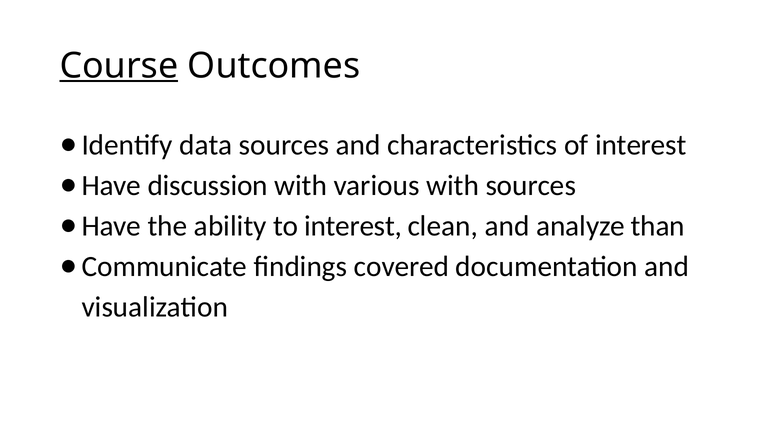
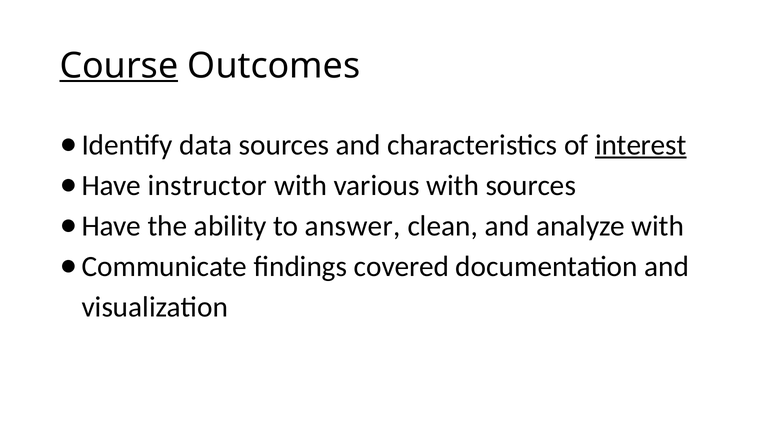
interest at (641, 145) underline: none -> present
discussion: discussion -> instructor
to interest: interest -> answer
analyze than: than -> with
